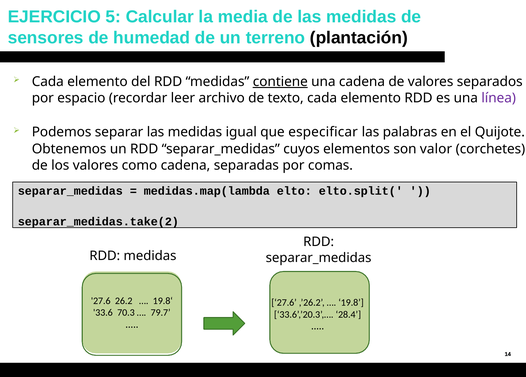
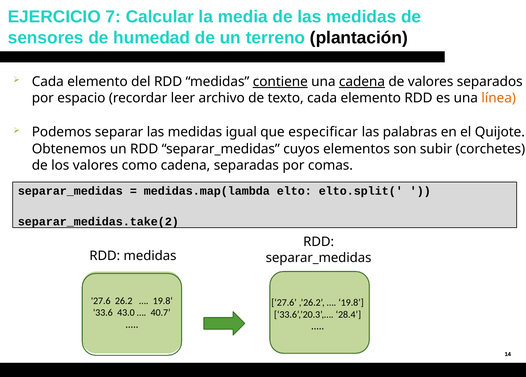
5: 5 -> 7
cadena at (362, 82) underline: none -> present
línea colour: purple -> orange
valor: valor -> subir
70.3: 70.3 -> 43.0
79.7: 79.7 -> 40.7
